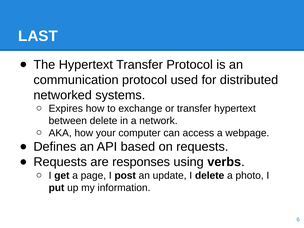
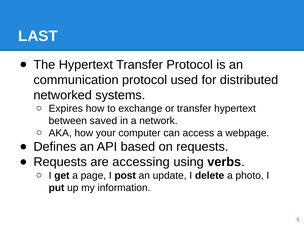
between delete: delete -> saved
responses: responses -> accessing
